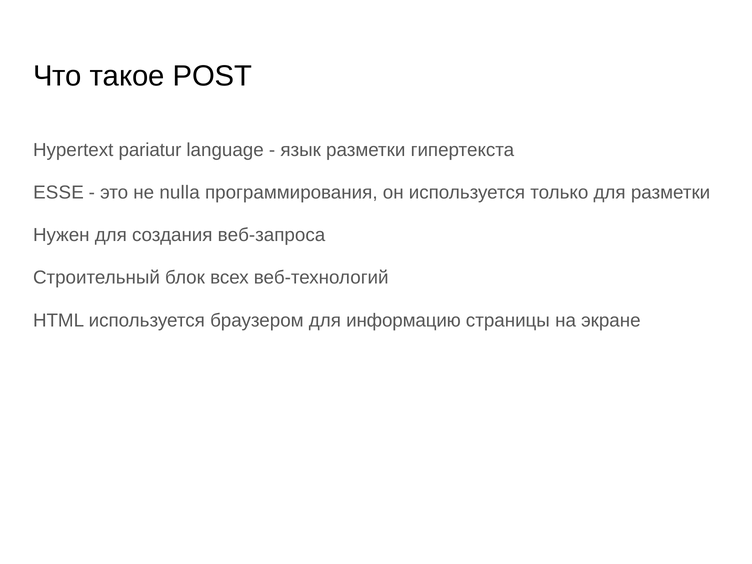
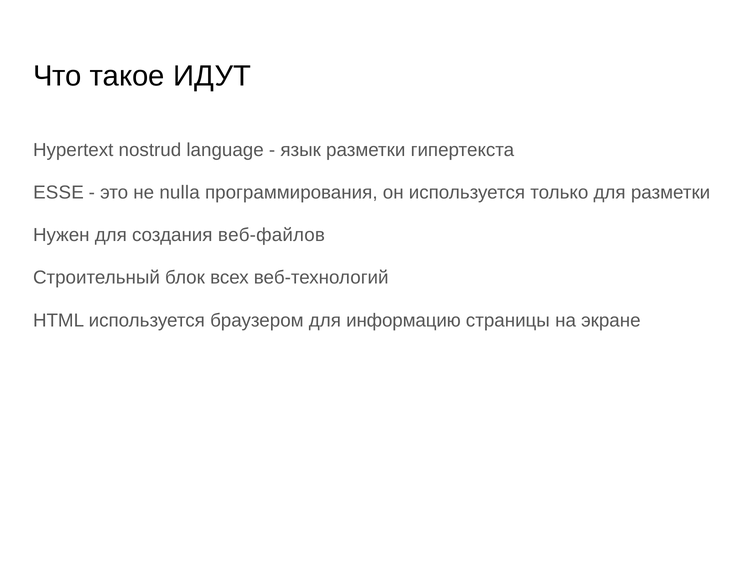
POST: POST -> ИДУТ
pariatur: pariatur -> nostrud
веб-запроса: веб-запроса -> веб-файлов
